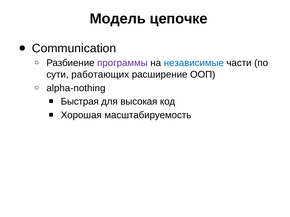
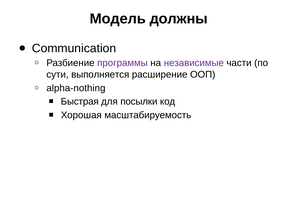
цепочке: цепочке -> должны
независимые colour: blue -> purple
работающих: работающих -> выполняется
высокая: высокая -> посылки
